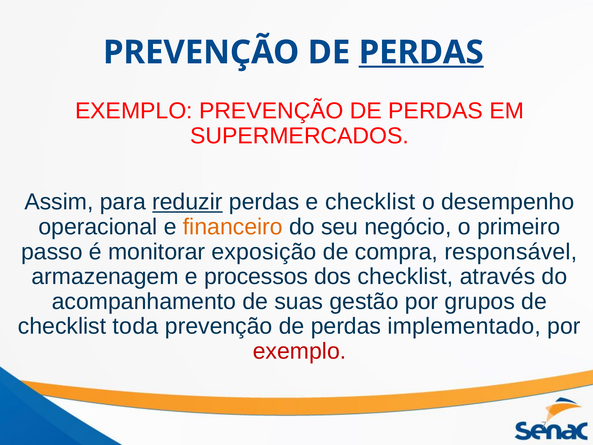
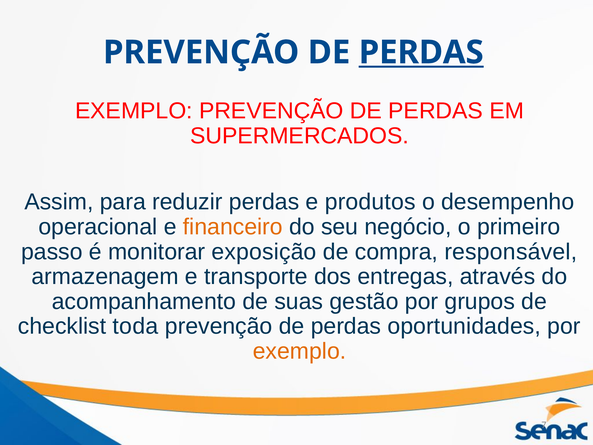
reduzir underline: present -> none
e checklist: checklist -> produtos
processos: processos -> transporte
dos checklist: checklist -> entregas
implementado: implementado -> oportunidades
exemplo at (300, 351) colour: red -> orange
